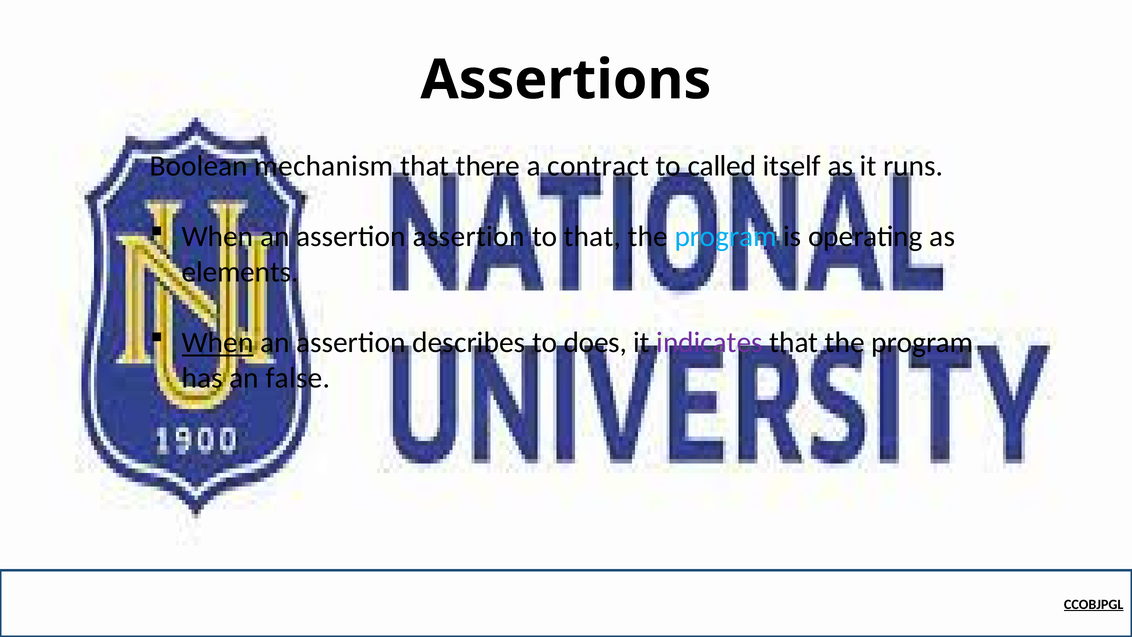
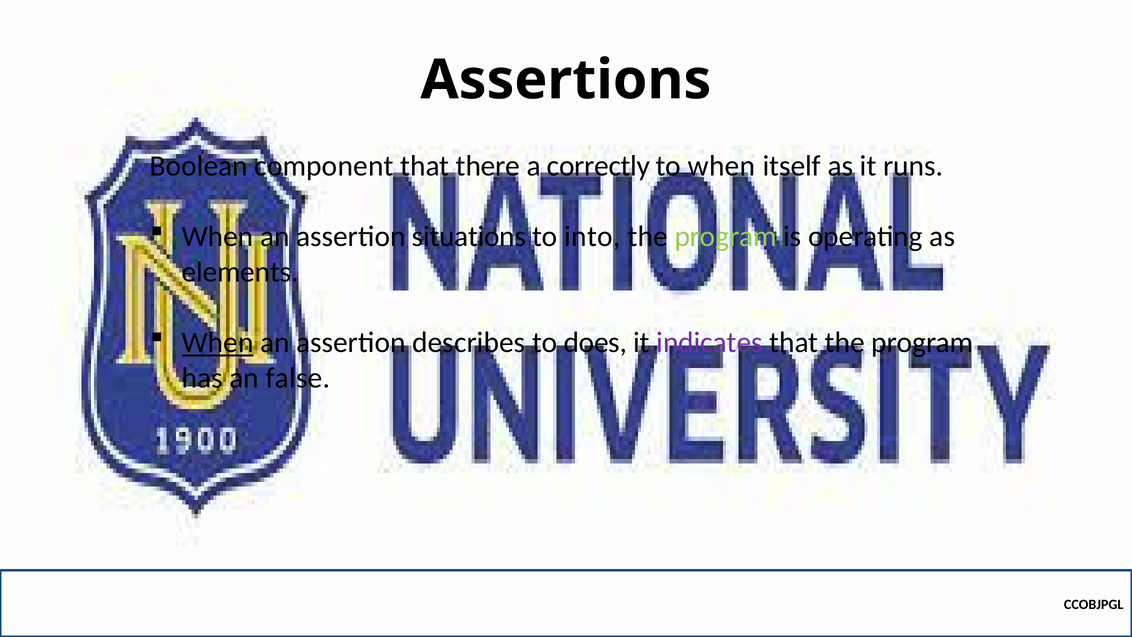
mechanism: mechanism -> component
contract: contract -> correctly
to called: called -> when
assertion assertion: assertion -> situations
to that: that -> into
program at (726, 237) colour: light blue -> light green
CCOBJPGL underline: present -> none
